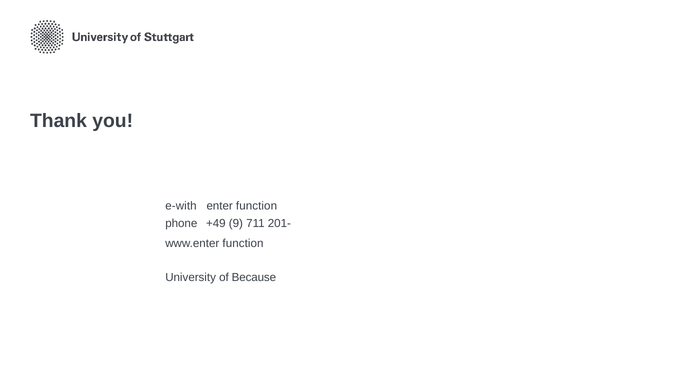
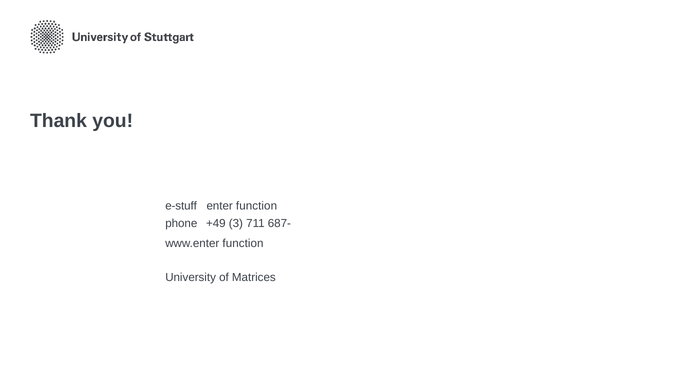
e-with: e-with -> e-stuff
9: 9 -> 3
201-: 201- -> 687-
Because: Because -> Matrices
